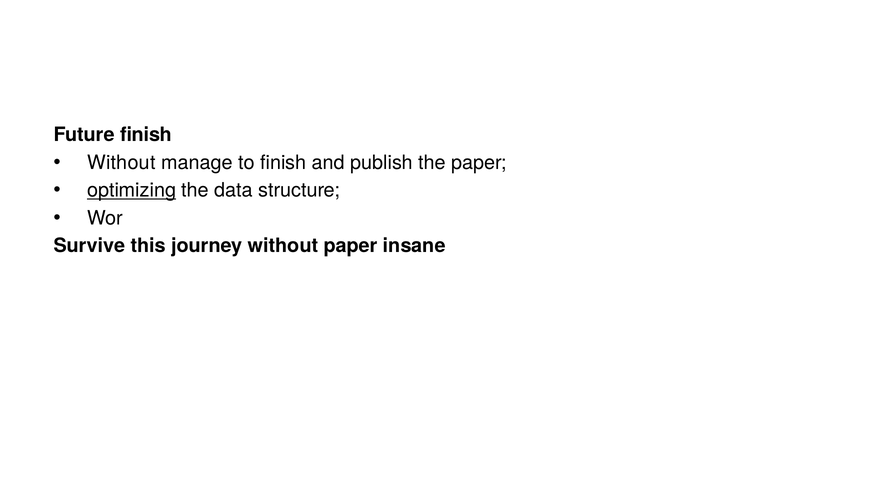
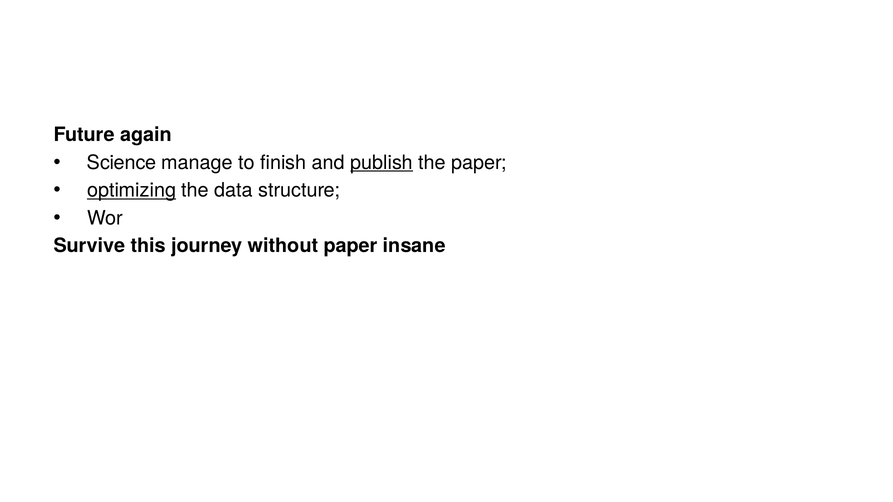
Future finish: finish -> again
Without at (121, 163): Without -> Science
publish underline: none -> present
